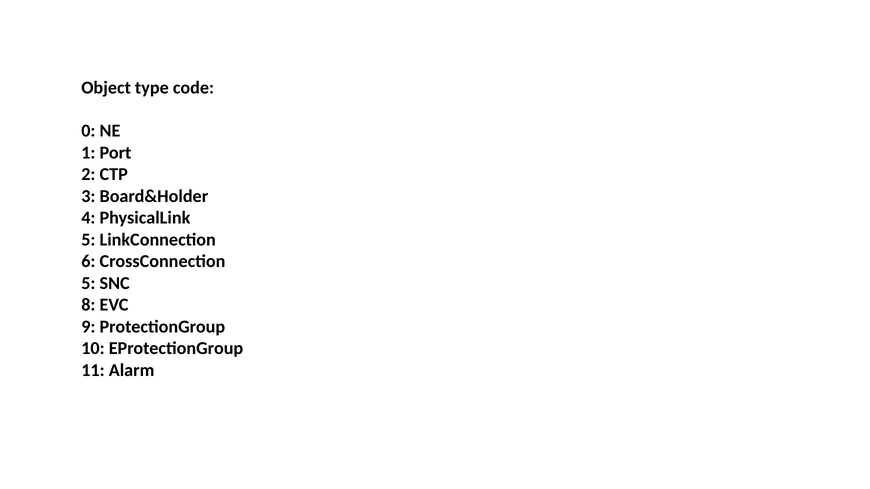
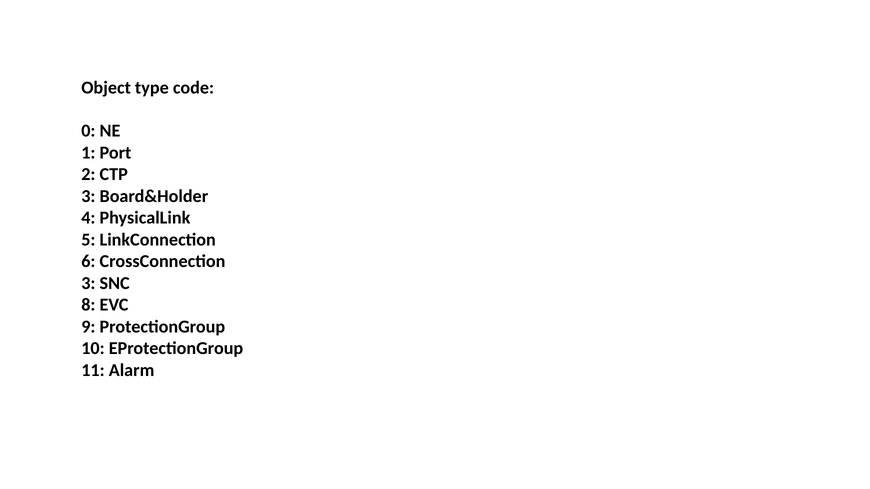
5 at (88, 283): 5 -> 3
